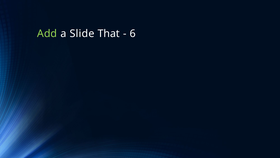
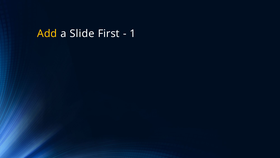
Add colour: light green -> yellow
That: That -> First
6: 6 -> 1
